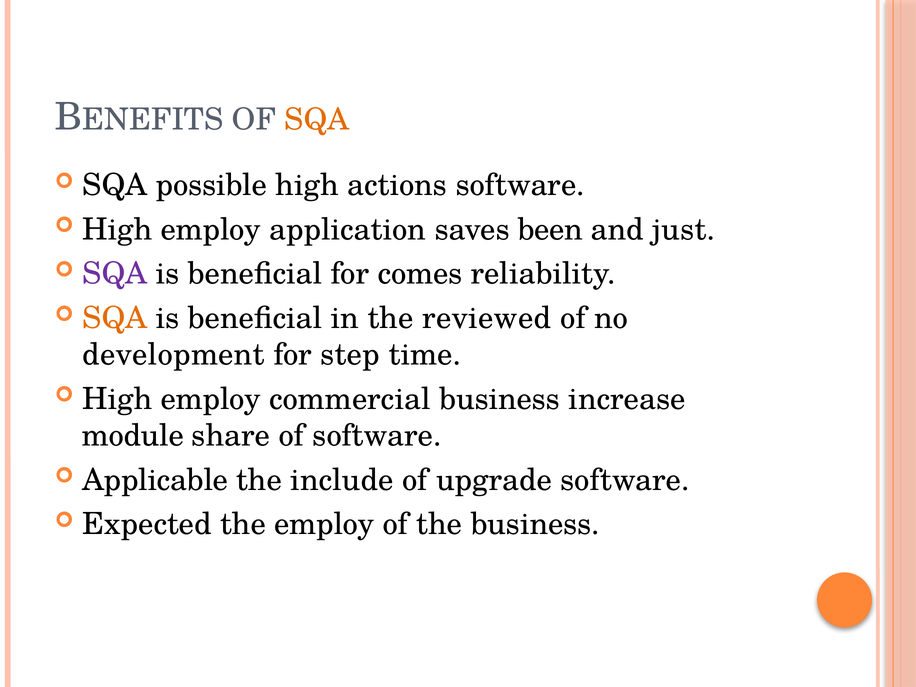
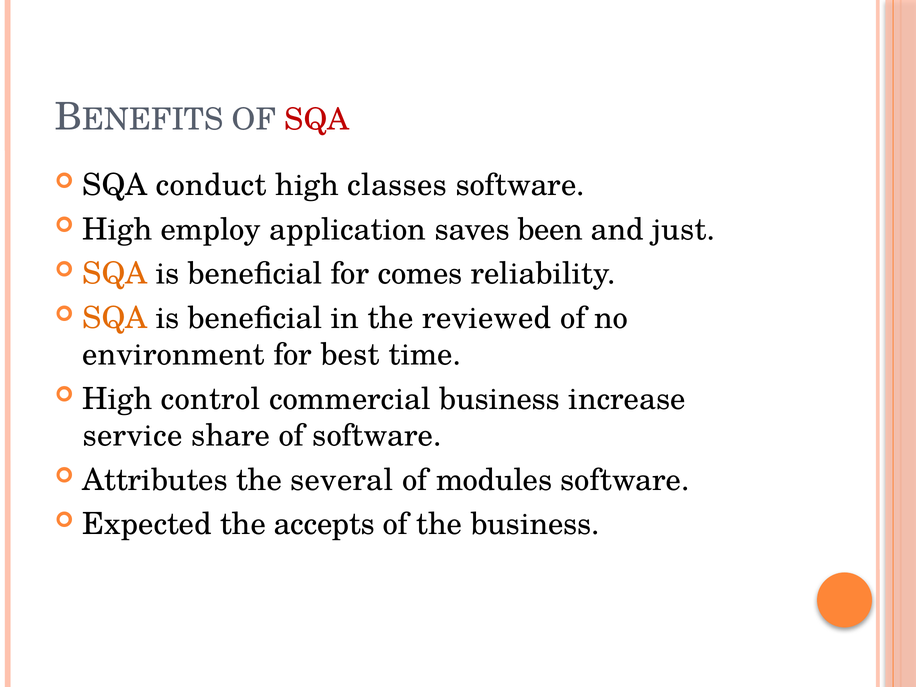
SQA at (317, 120) colour: orange -> red
possible: possible -> conduct
actions: actions -> classes
SQA at (115, 274) colour: purple -> orange
development: development -> environment
step: step -> best
employ at (211, 399): employ -> control
module: module -> service
Applicable: Applicable -> Attributes
include: include -> several
upgrade: upgrade -> modules
the employ: employ -> accepts
